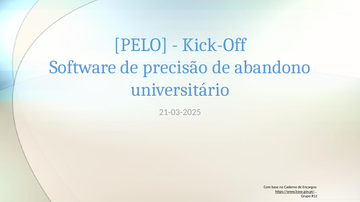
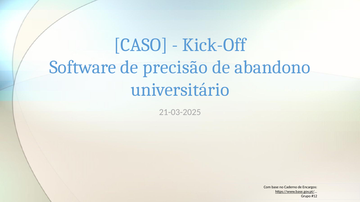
PELO: PELO -> CASO
